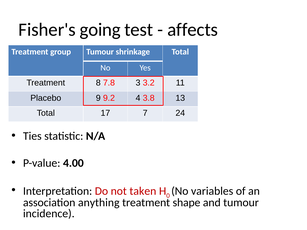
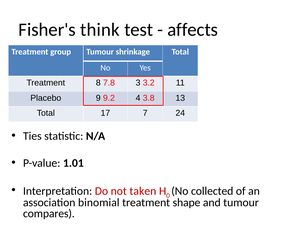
going: going -> think
4.00: 4.00 -> 1.01
variables: variables -> collected
anything: anything -> binomial
incidence: incidence -> compares
